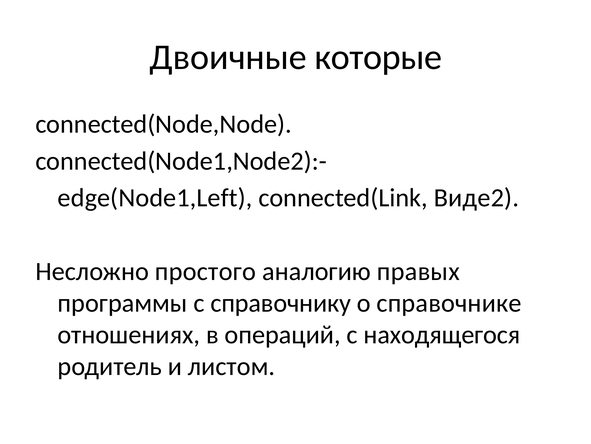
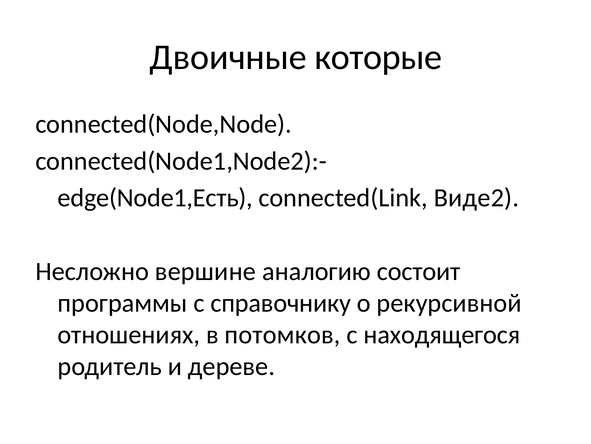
edge(Node1,Left: edge(Node1,Left -> edge(Node1,Есть
простого: простого -> вершине
правых: правых -> состоит
справочнике: справочнике -> рекурсивной
операций: операций -> потомков
листом: листом -> дереве
